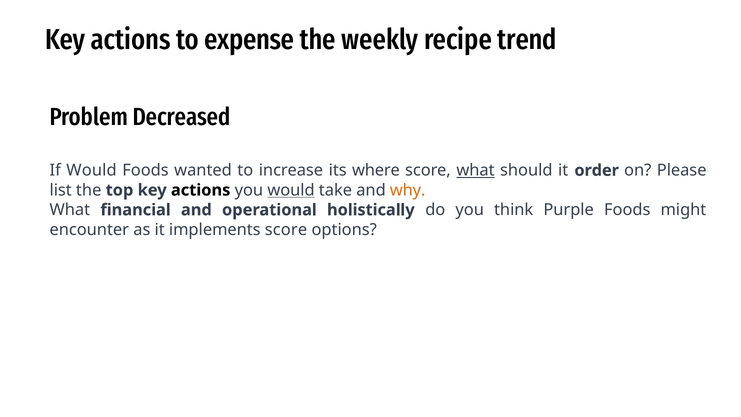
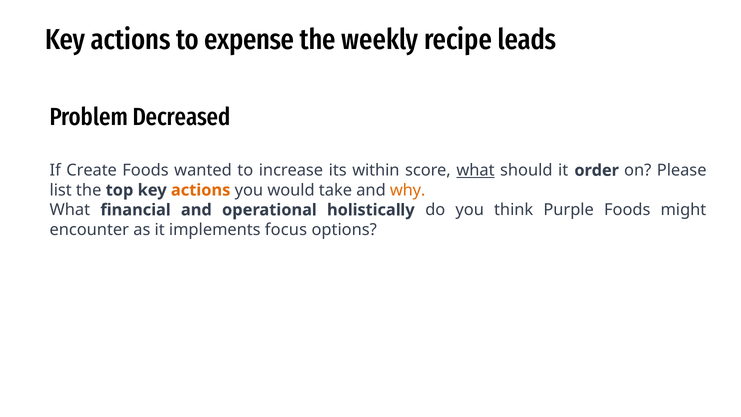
trend: trend -> leads
If Would: Would -> Create
where: where -> within
actions at (201, 190) colour: black -> orange
would at (291, 190) underline: present -> none
implements score: score -> focus
